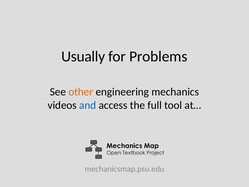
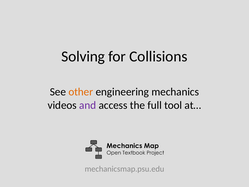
Usually: Usually -> Solving
Problems: Problems -> Collisions
and colour: blue -> purple
